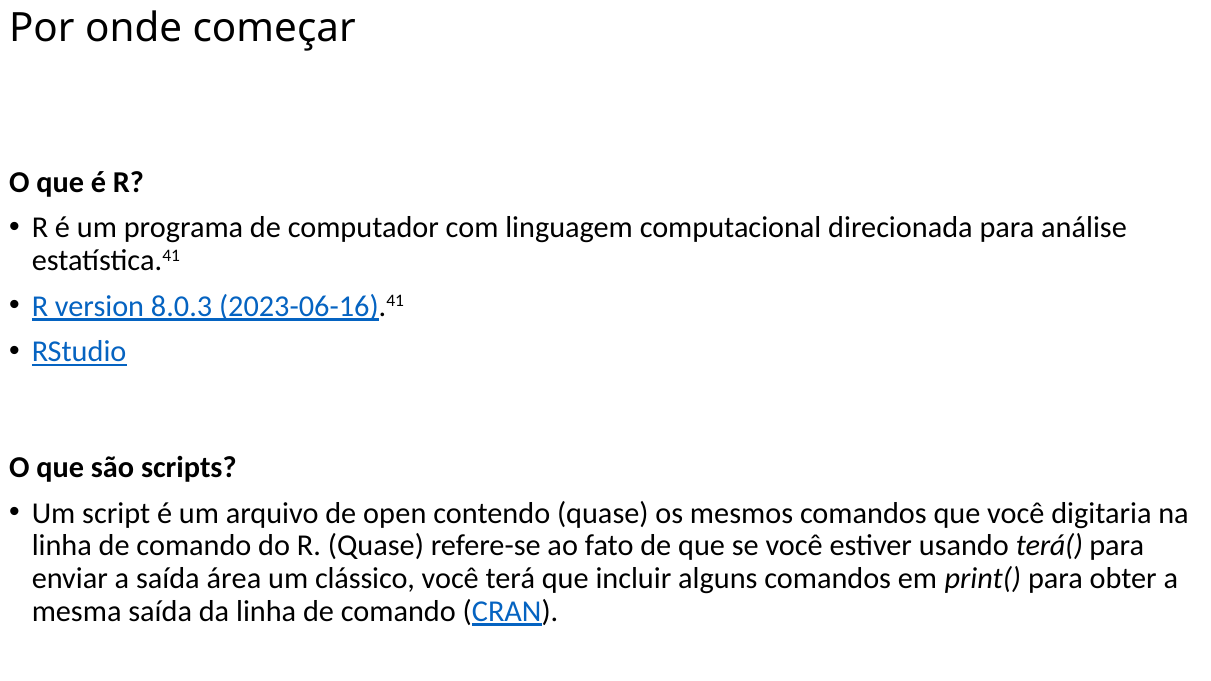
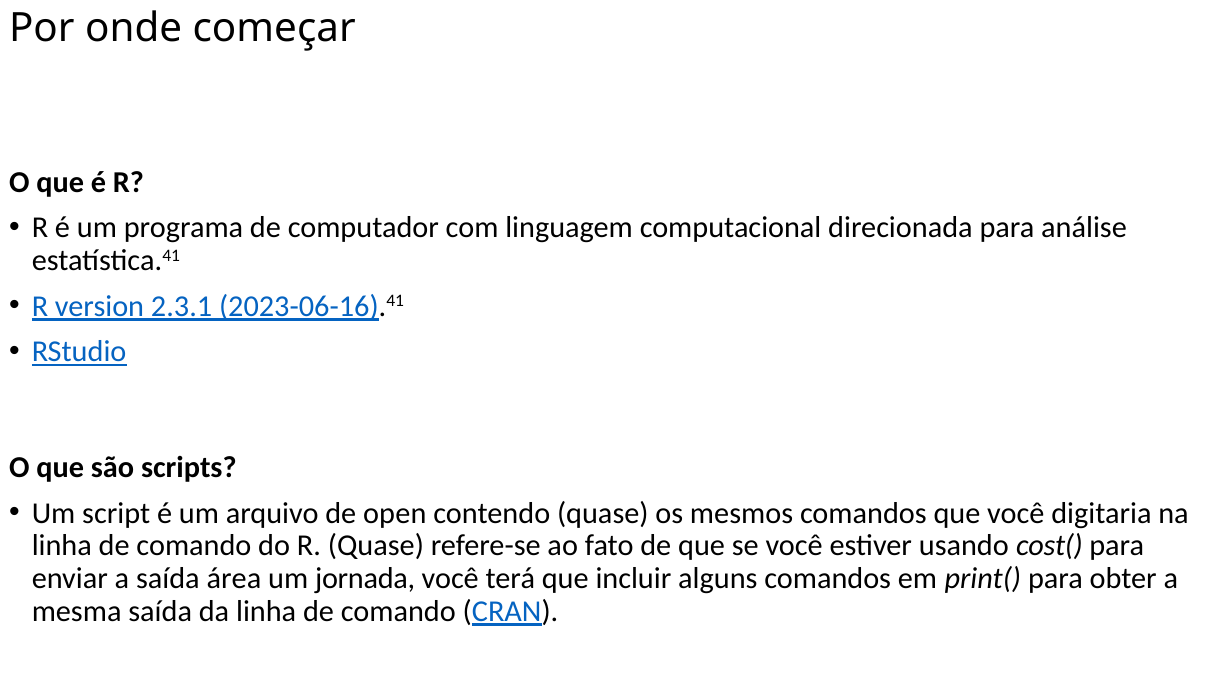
8.0.3: 8.0.3 -> 2.3.1
terá(: terá( -> cost(
clássico: clássico -> jornada
